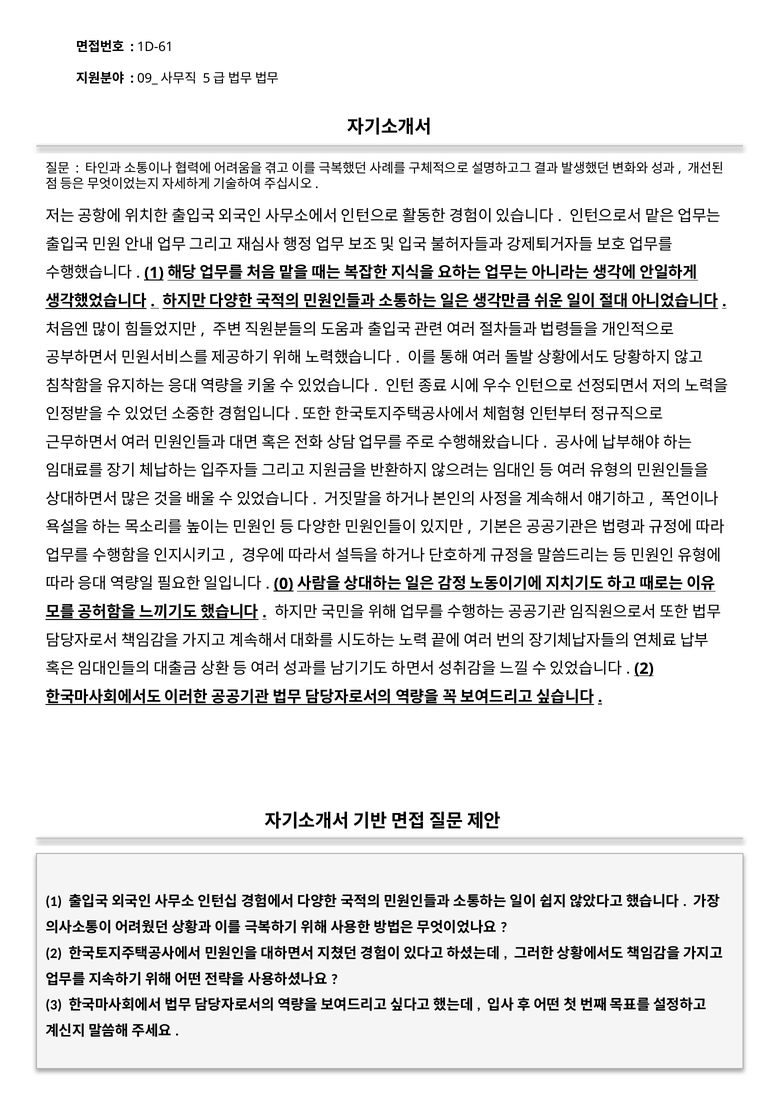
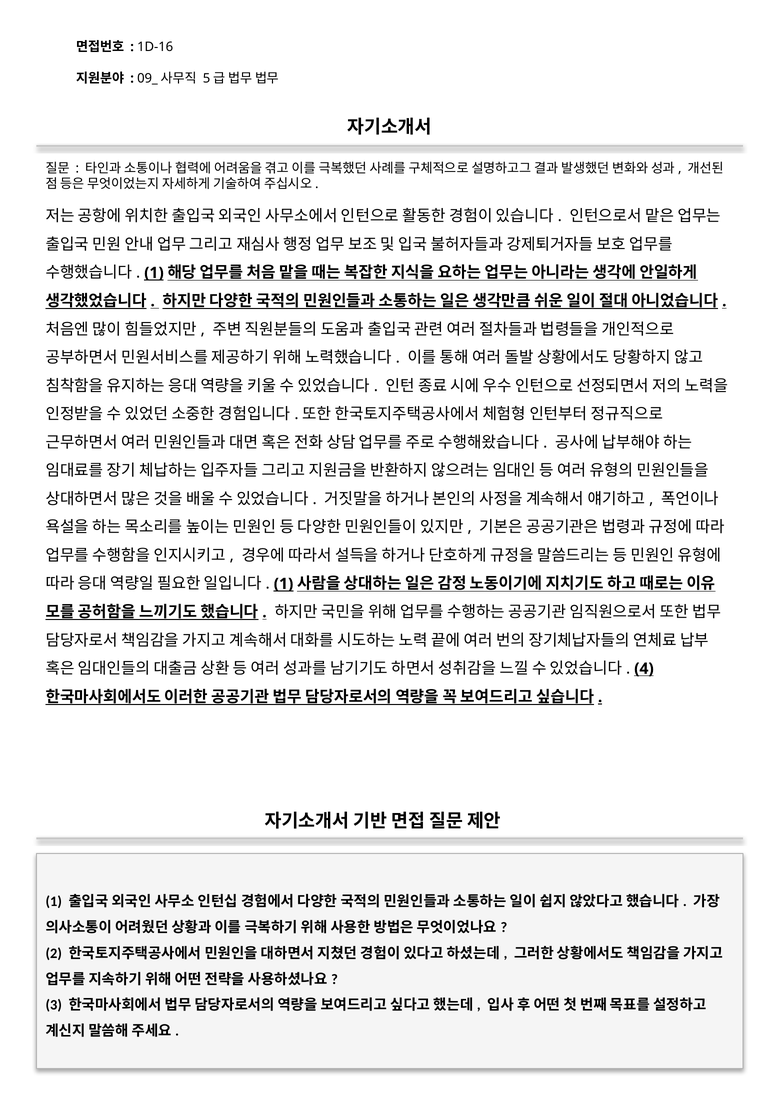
1D-61: 1D-61 -> 1D-16
0 at (284, 584): 0 -> 1
2 at (644, 668): 2 -> 4
